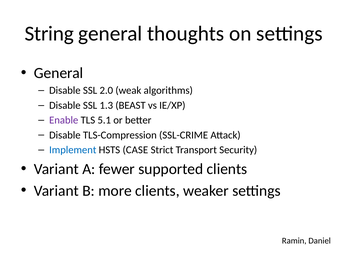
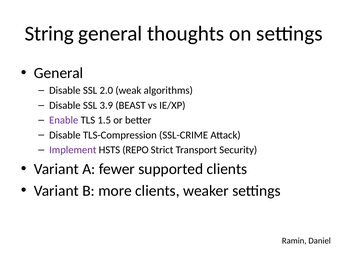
1.3: 1.3 -> 3.9
5.1: 5.1 -> 1.5
Implement colour: blue -> purple
CASE: CASE -> REPO
